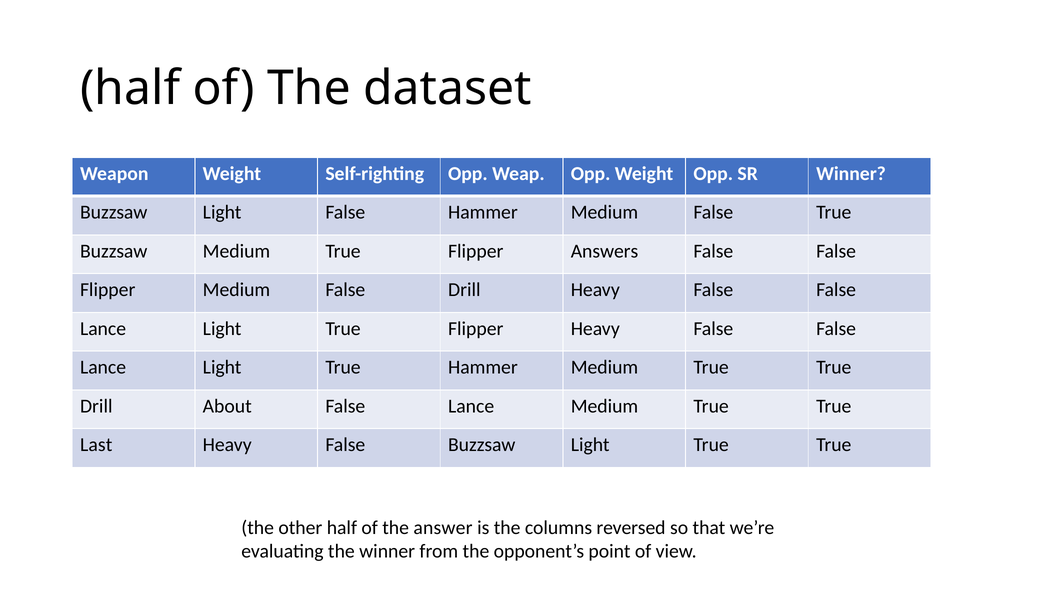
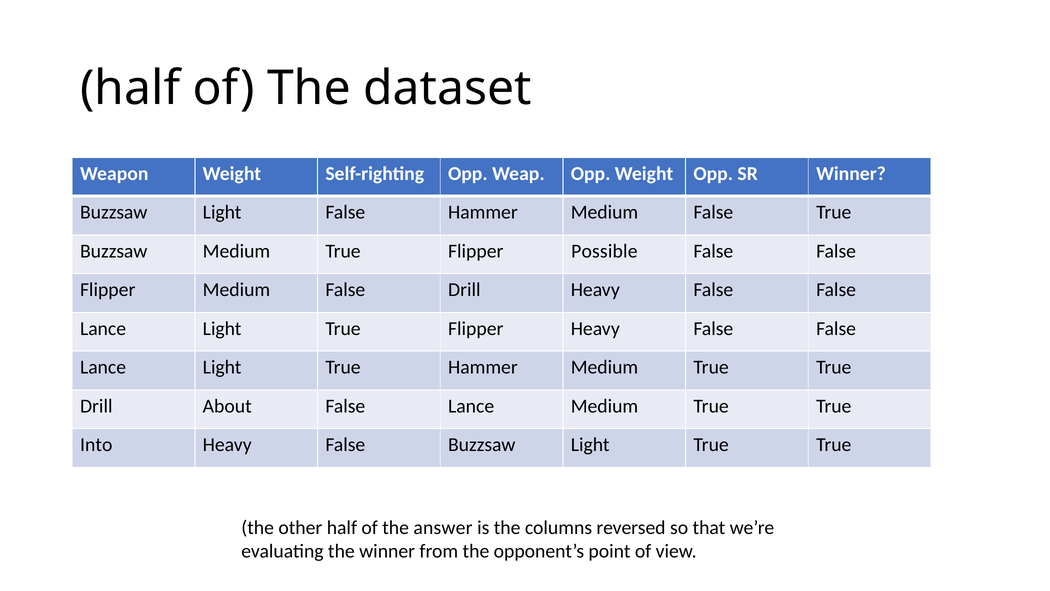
Answers: Answers -> Possible
Last: Last -> Into
